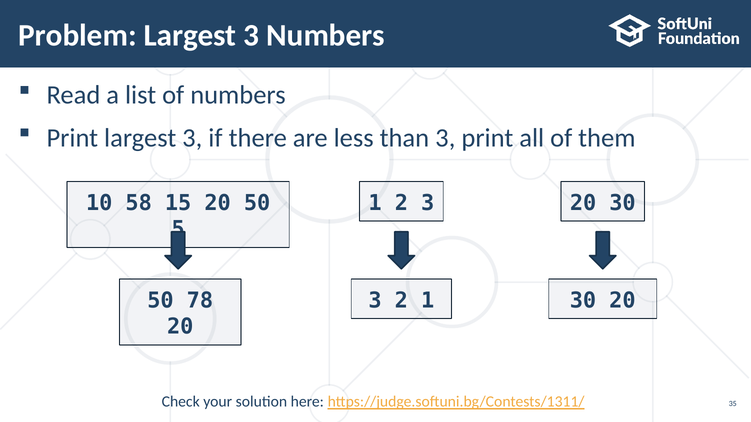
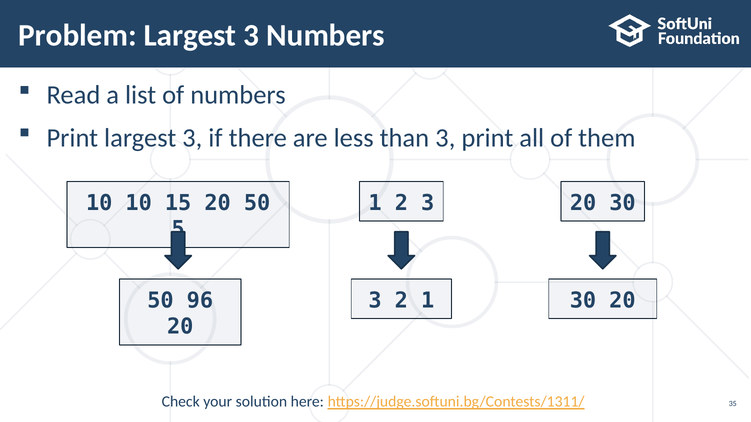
10 58: 58 -> 10
78: 78 -> 96
